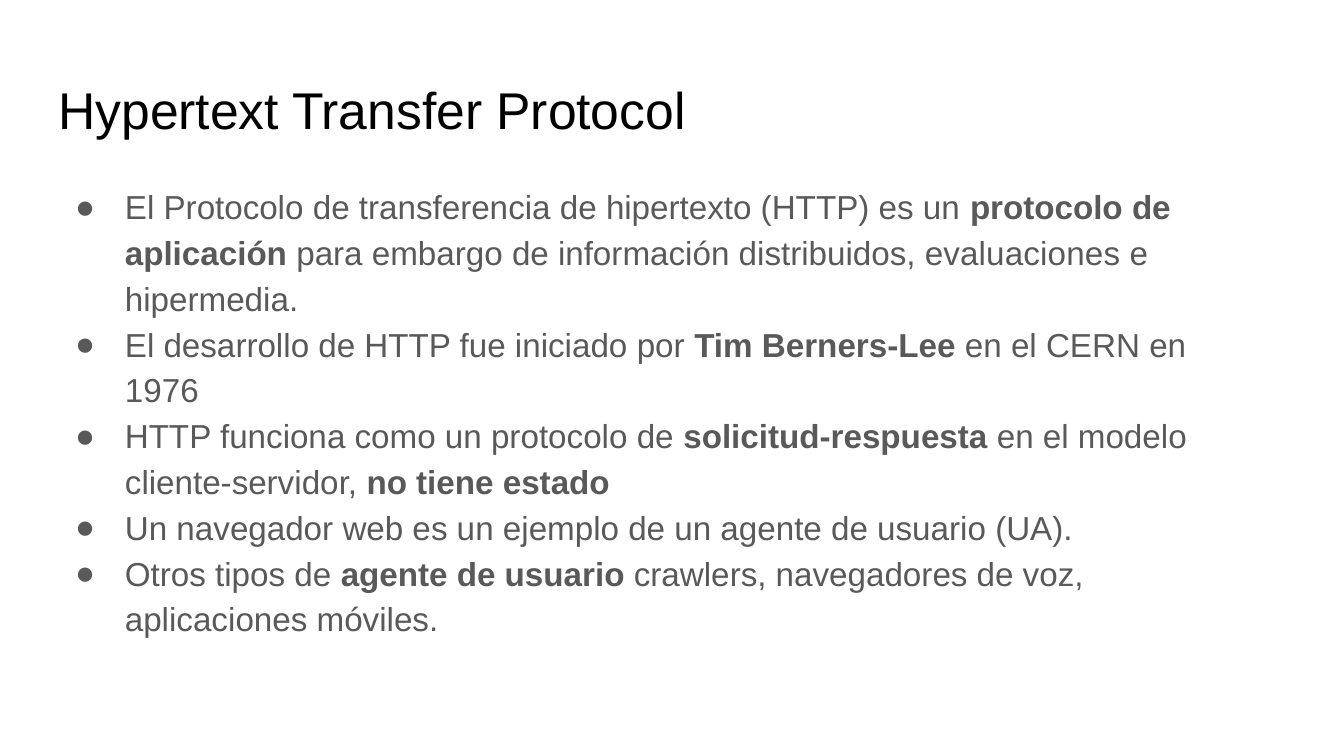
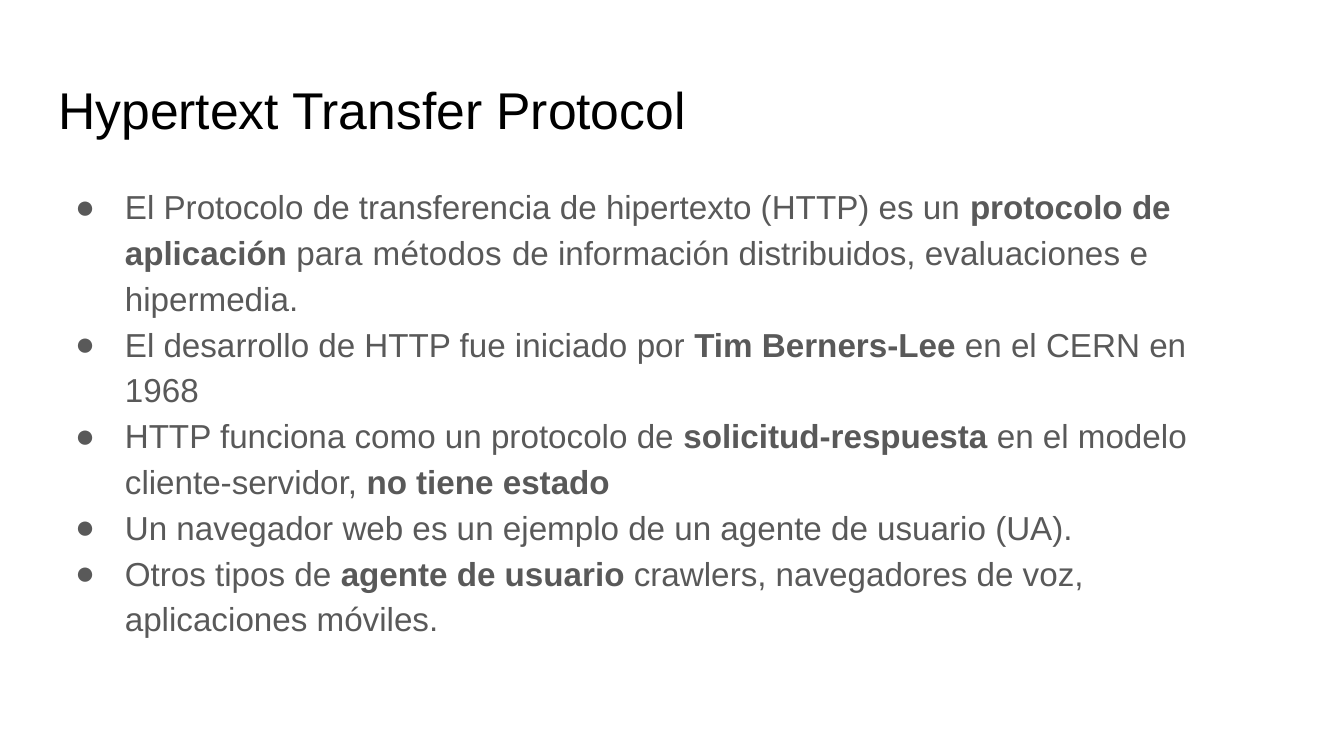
embargo: embargo -> métodos
1976: 1976 -> 1968
